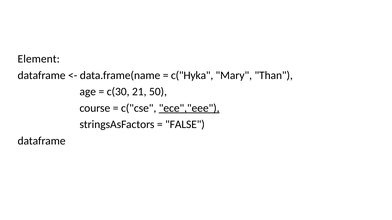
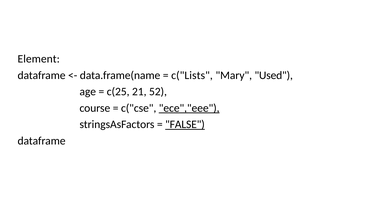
c("Hyka: c("Hyka -> c("Lists
Than: Than -> Used
c(30: c(30 -> c(25
50: 50 -> 52
FALSE underline: none -> present
